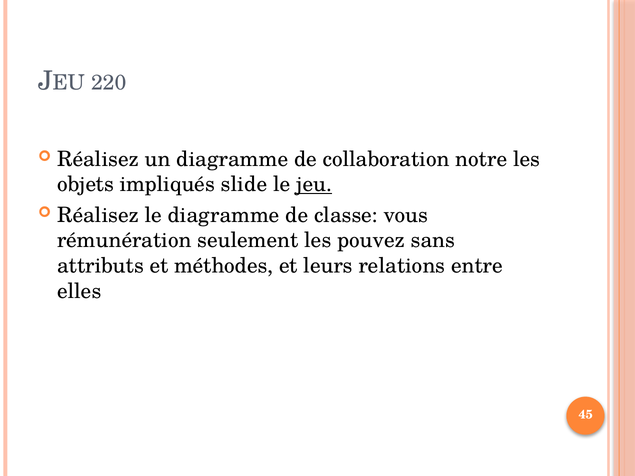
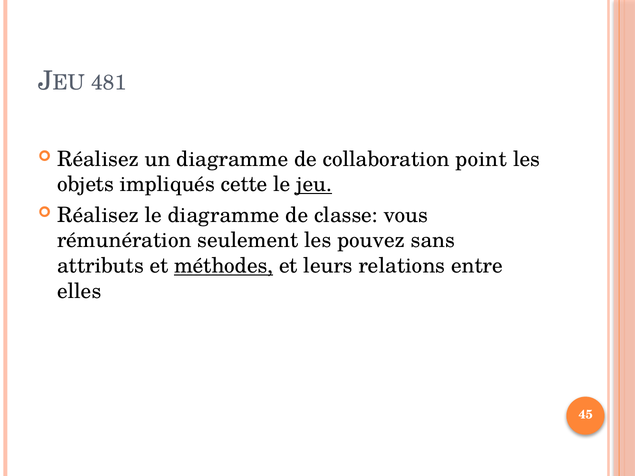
220: 220 -> 481
notre: notre -> point
slide: slide -> cette
méthodes underline: none -> present
